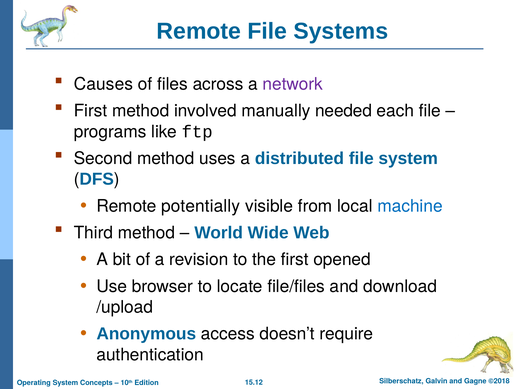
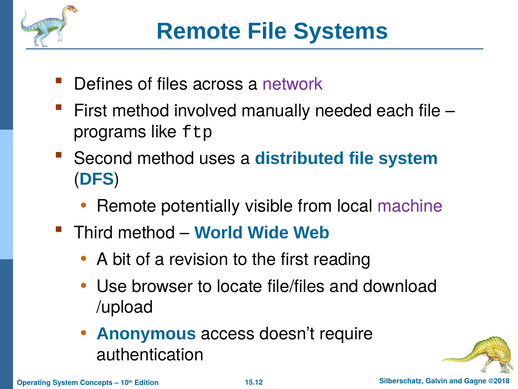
Causes: Causes -> Defines
machine colour: blue -> purple
opened: opened -> reading
